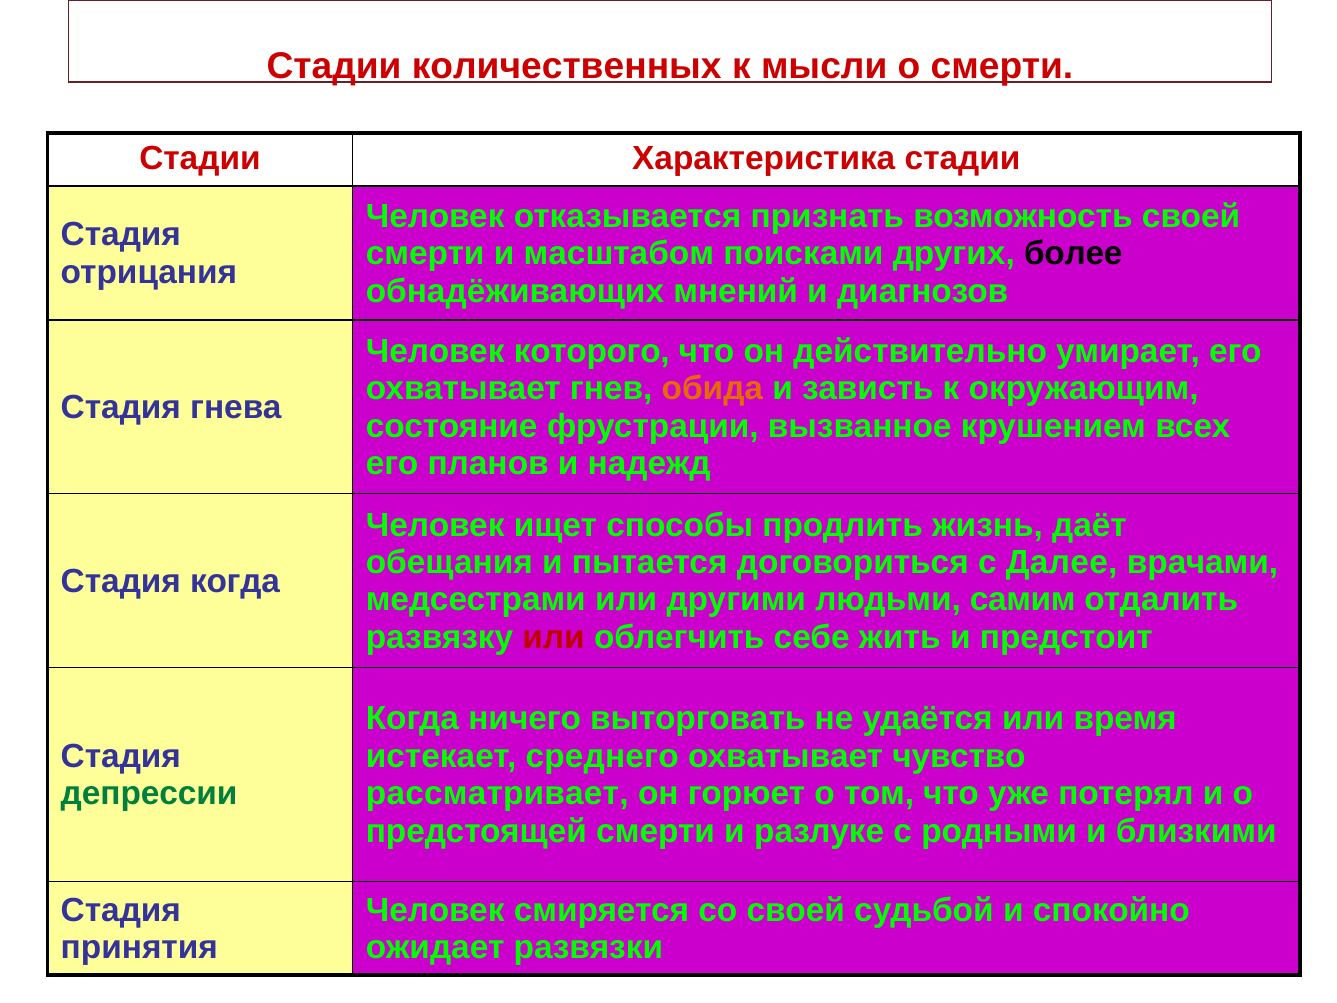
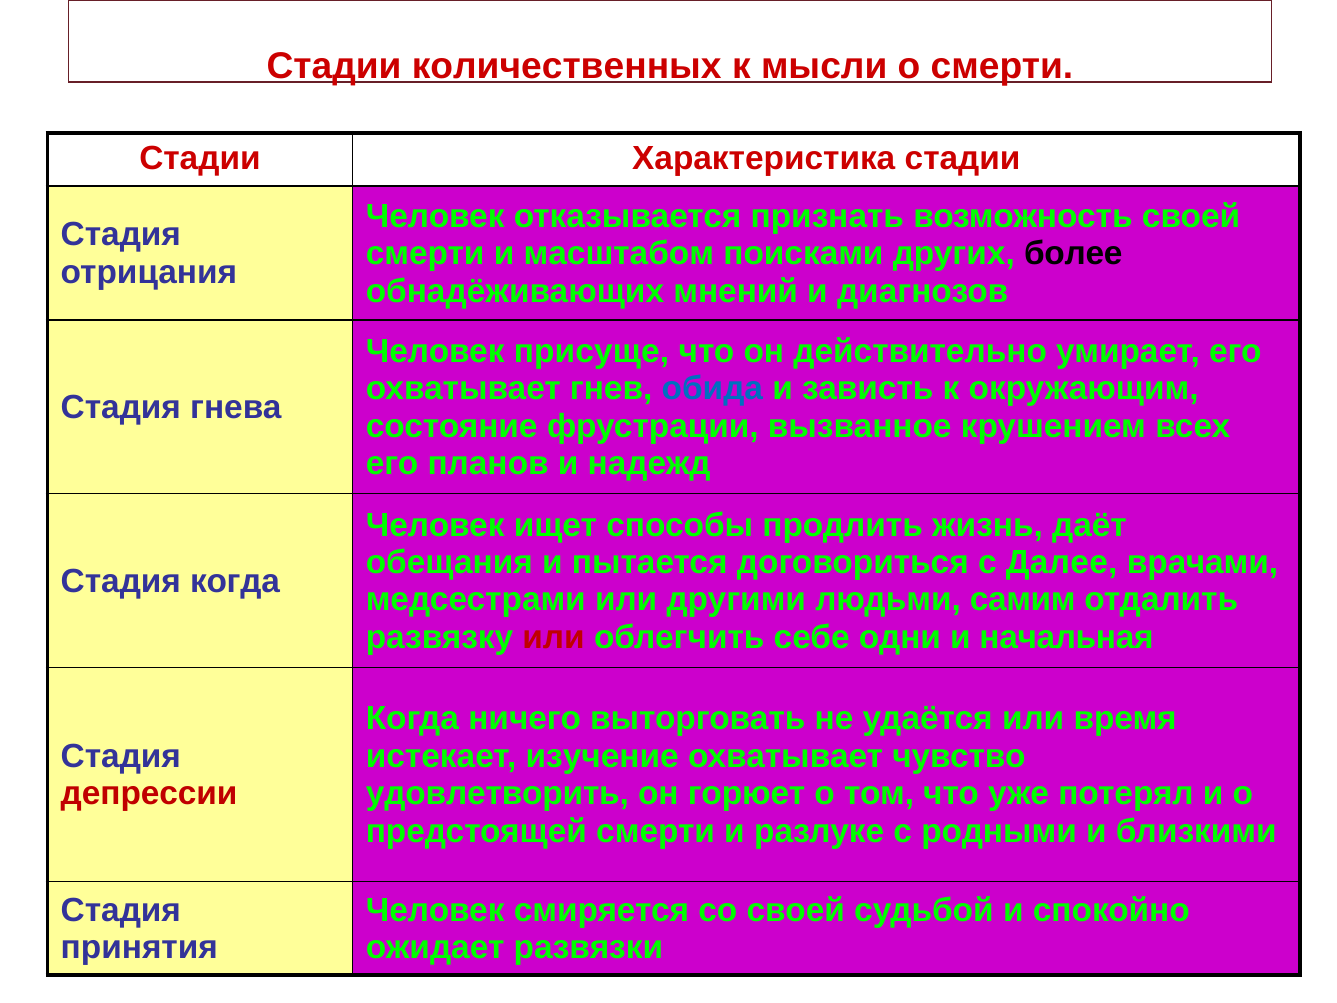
которого: которого -> присуще
обида colour: orange -> blue
жить: жить -> одни
предстоит: предстоит -> начальная
среднего: среднего -> изучение
депрессии colour: green -> red
рассматривает: рассматривает -> удовлетворить
